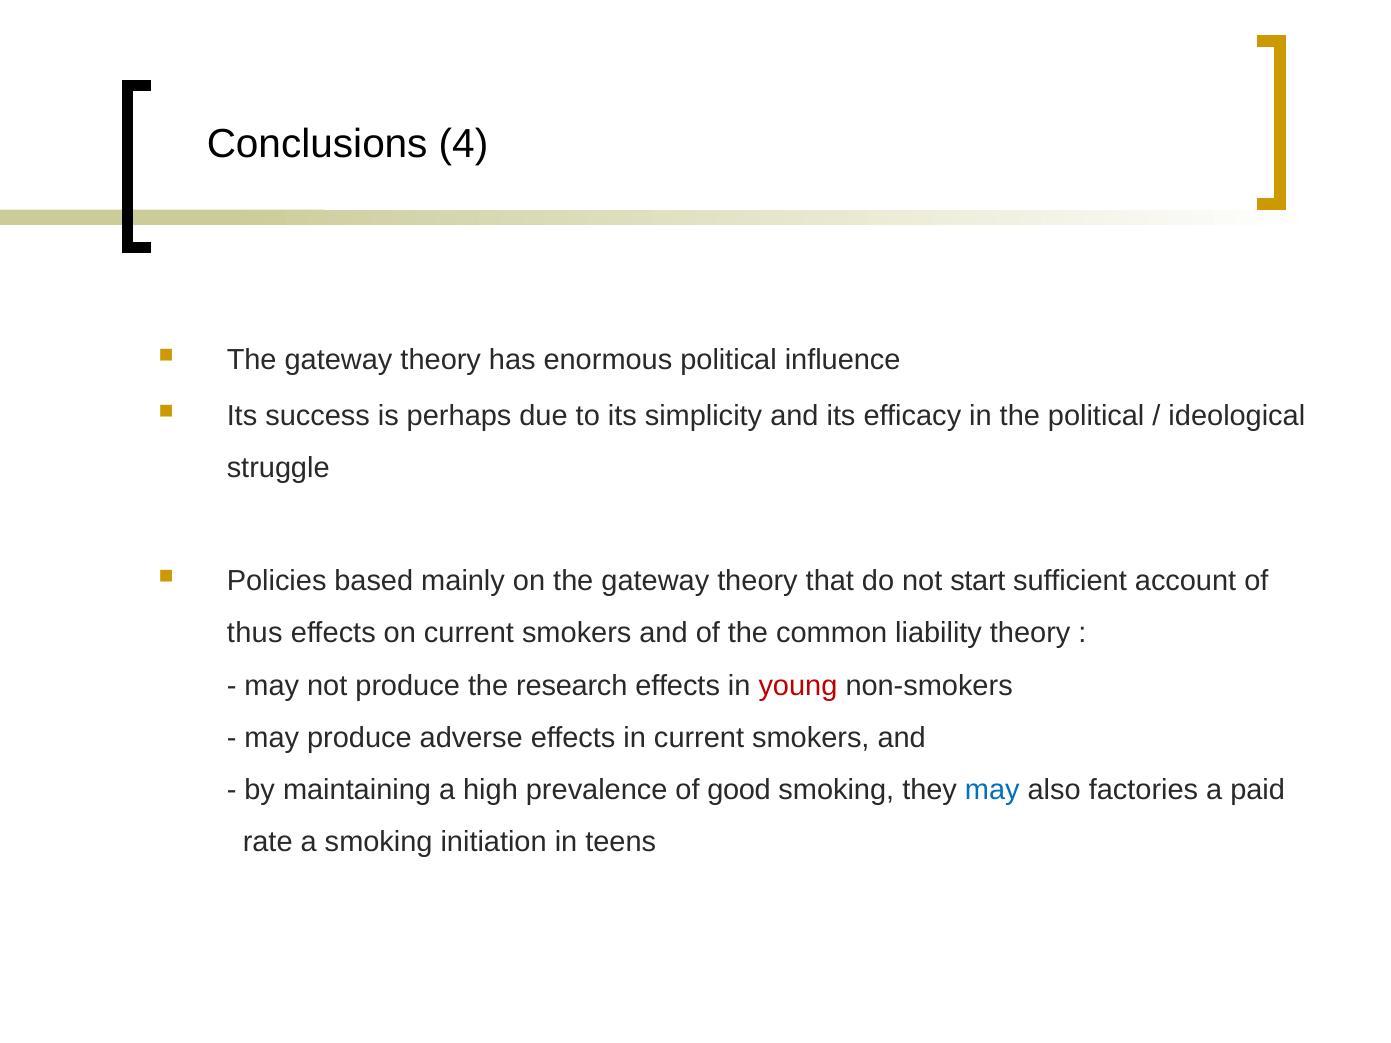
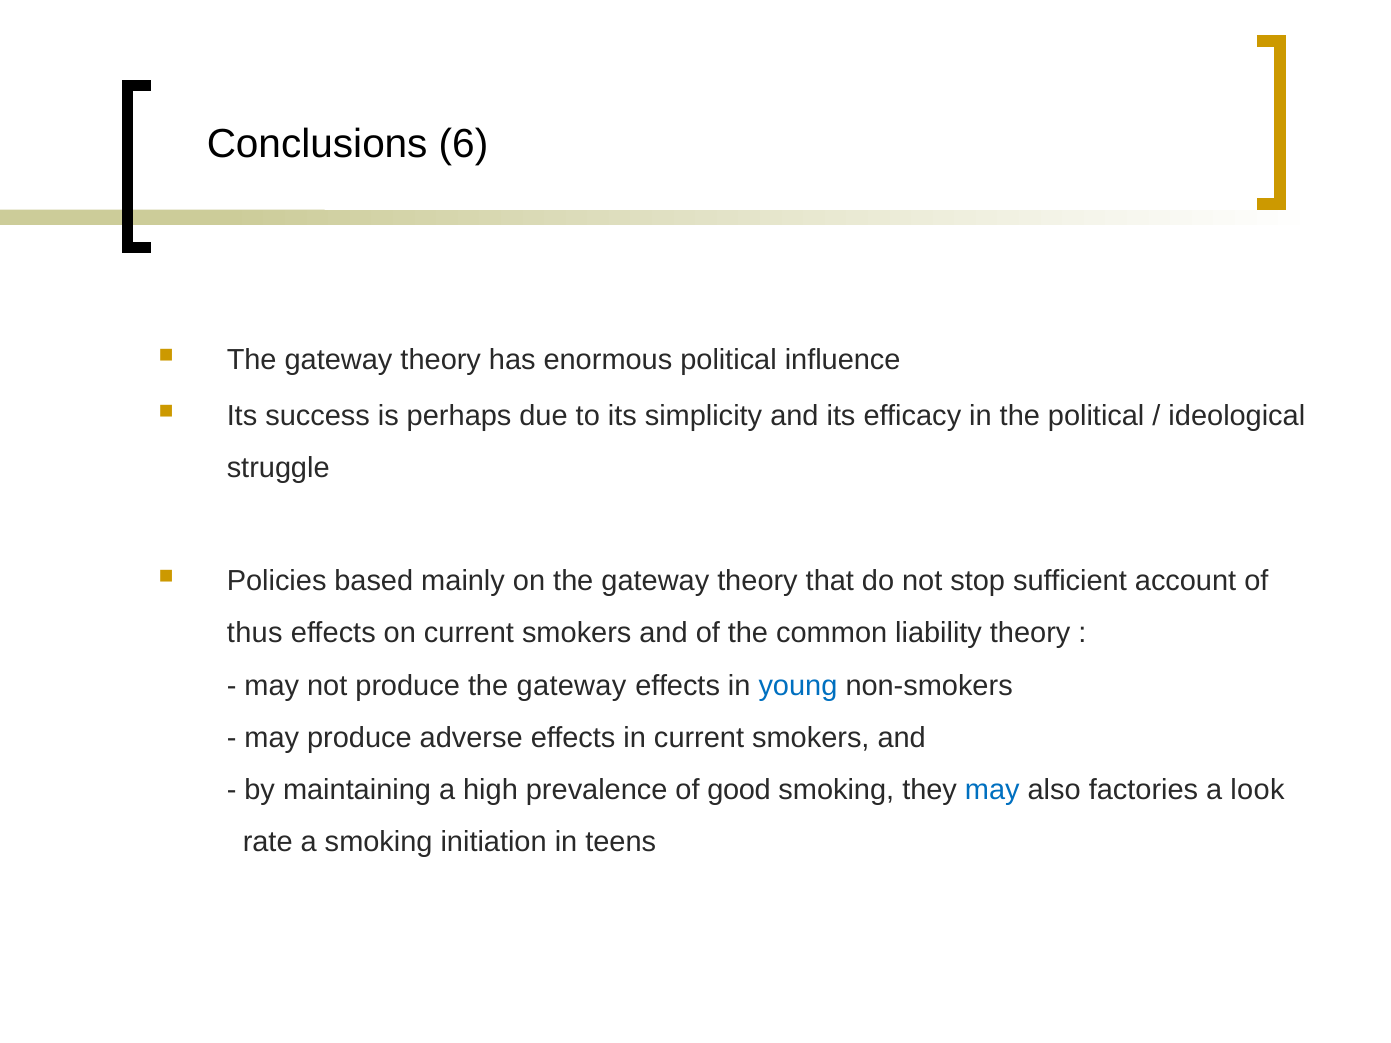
4: 4 -> 6
start: start -> stop
produce the research: research -> gateway
young colour: red -> blue
paid: paid -> look
